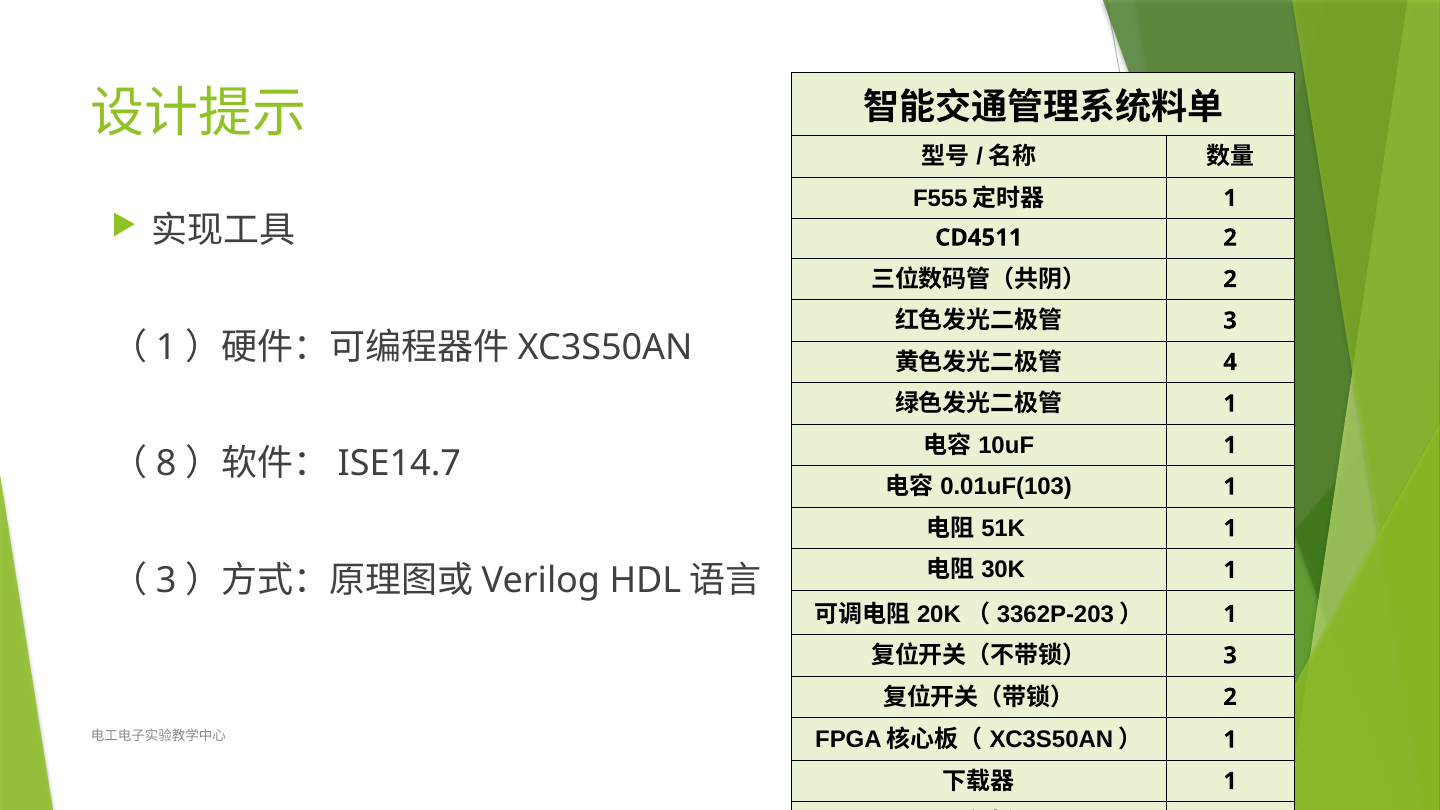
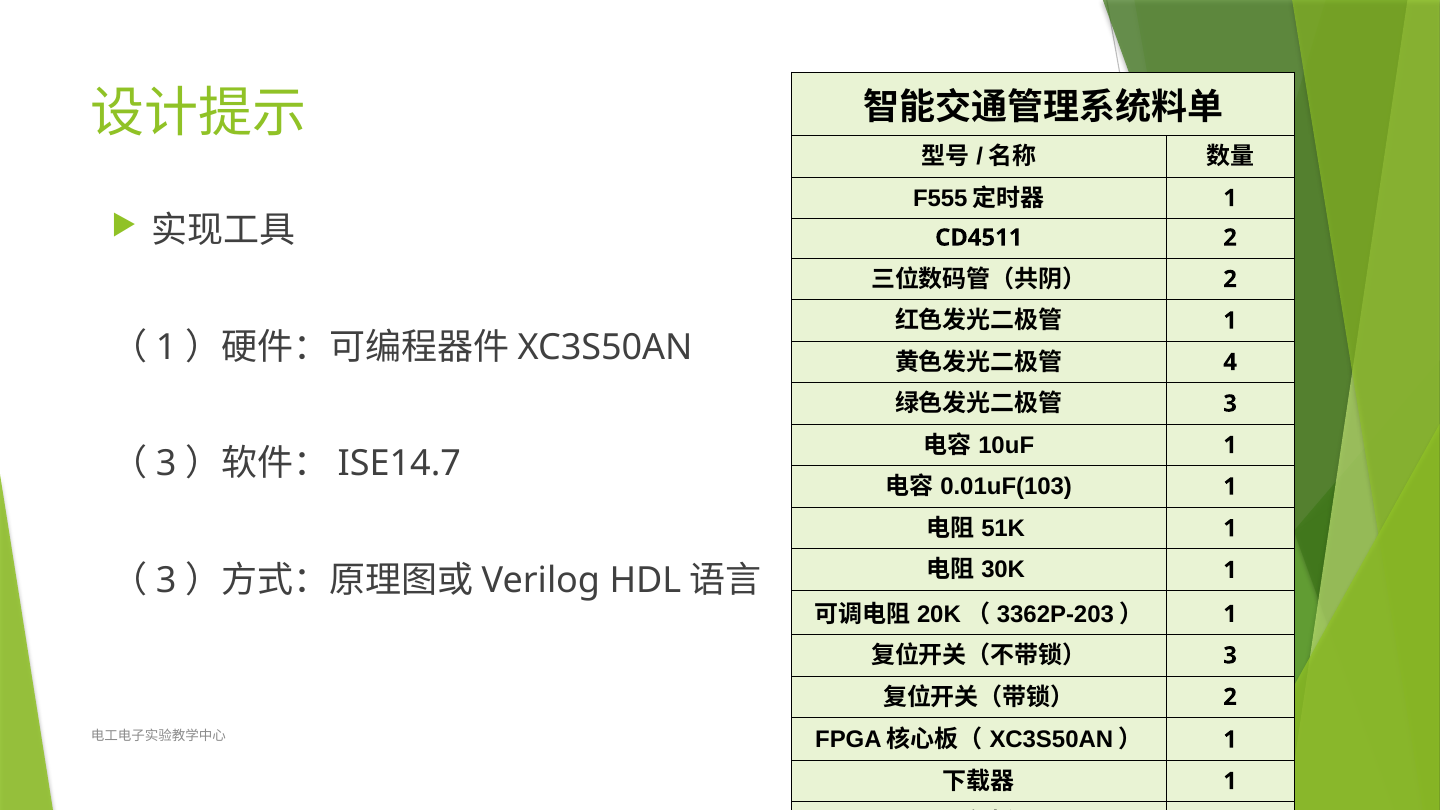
3 at (1230, 321): 3 -> 1
1 at (1230, 404): 1 -> 3
8 at (166, 464): 8 -> 3
